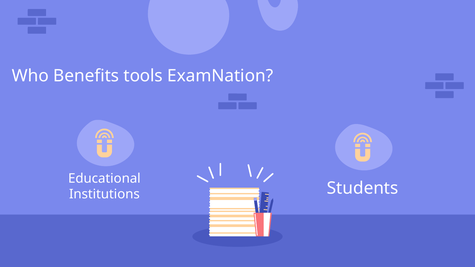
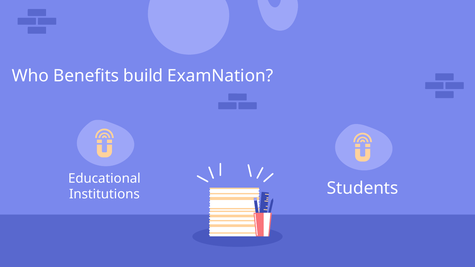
tools: tools -> build
